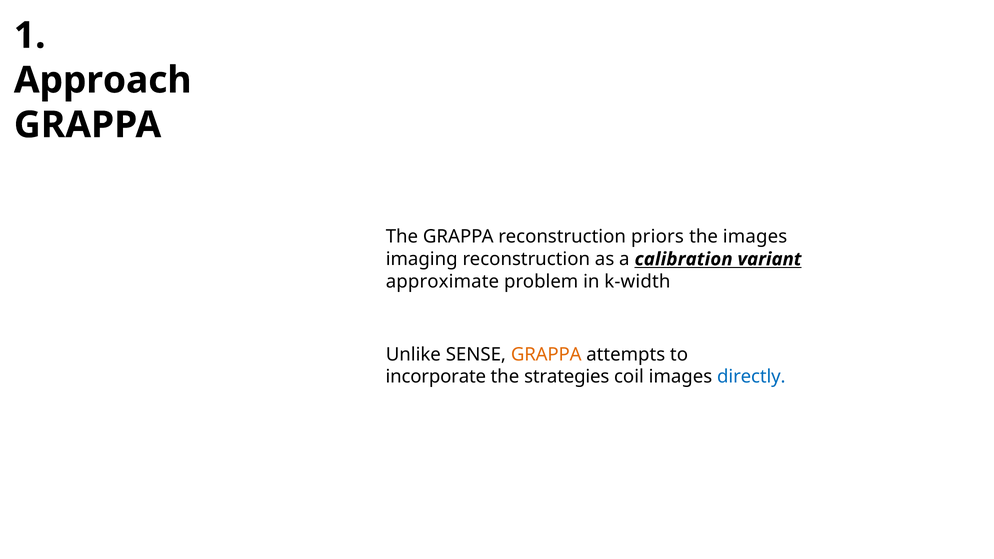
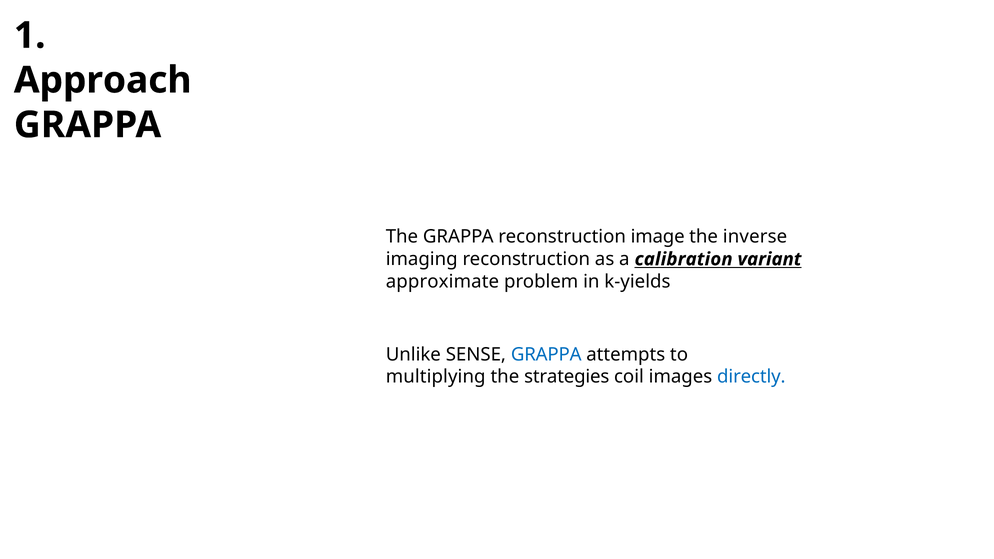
priors: priors -> image
the images: images -> inverse
k-width: k-width -> k-yields
GRAPPA at (546, 355) colour: orange -> blue
incorporate: incorporate -> multiplying
